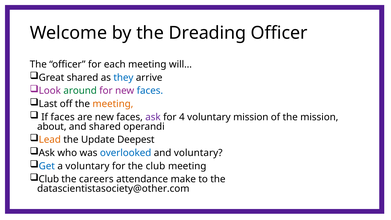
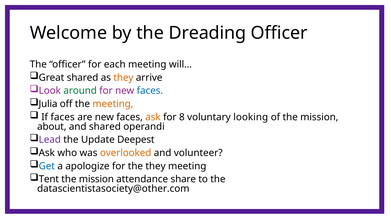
they at (123, 78) colour: blue -> orange
Last: Last -> Julia
ask at (153, 117) colour: purple -> orange
4: 4 -> 8
voluntary mission: mission -> looking
Lead colour: orange -> purple
overlooked colour: blue -> orange
and voluntary: voluntary -> volunteer
a voluntary: voluntary -> apologize
the club: club -> they
Club at (49, 179): Club -> Tent
careers at (96, 179): careers -> mission
make: make -> share
